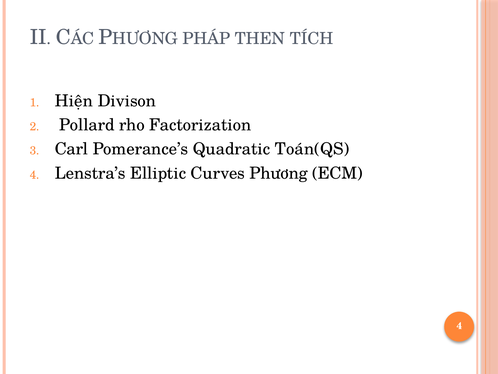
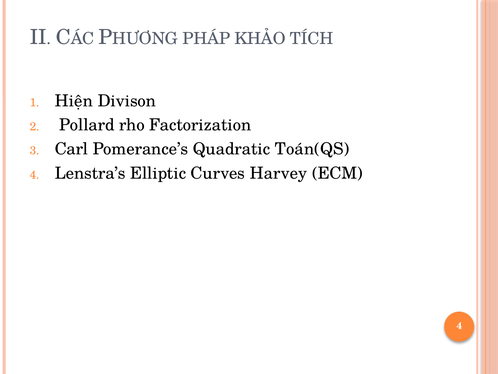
THEN: THEN -> KHẢO
Phương: Phương -> Harvey
